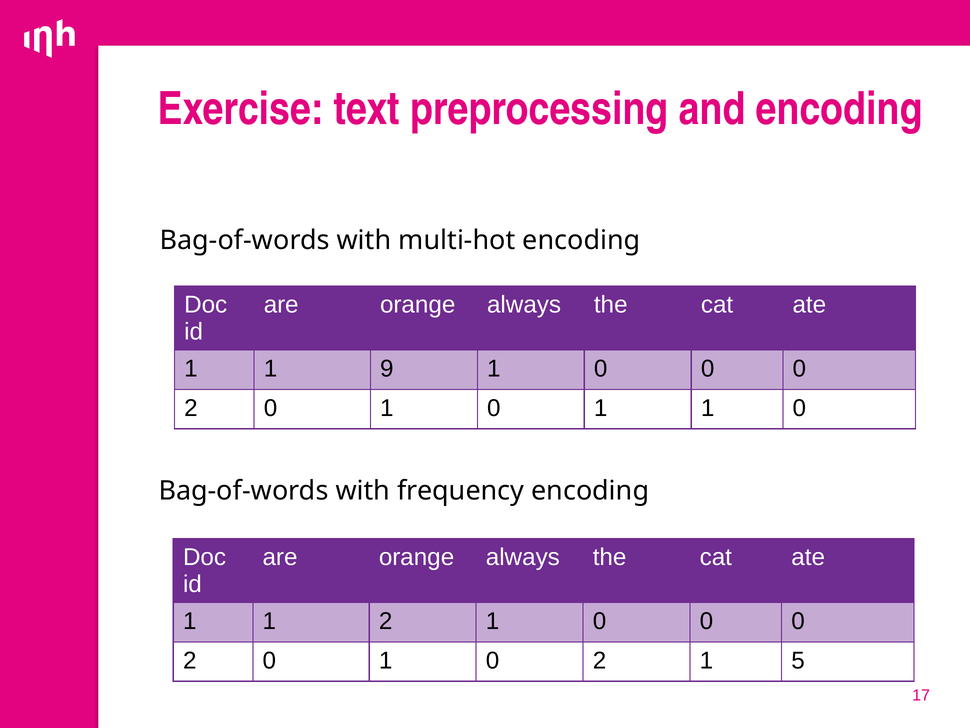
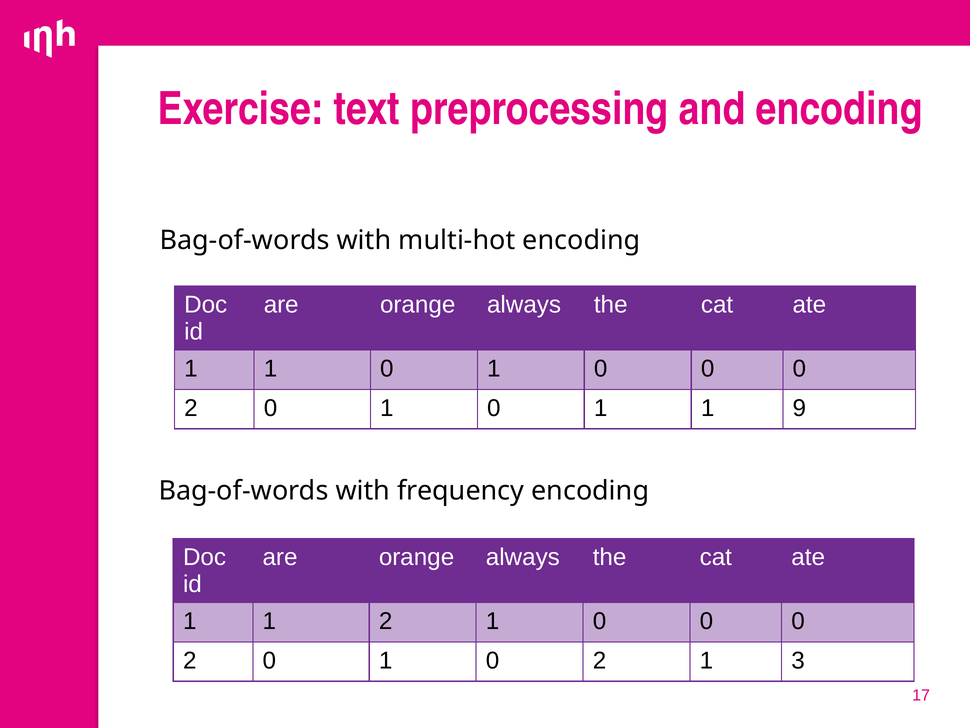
1 1 9: 9 -> 0
1 1 0: 0 -> 9
5: 5 -> 3
